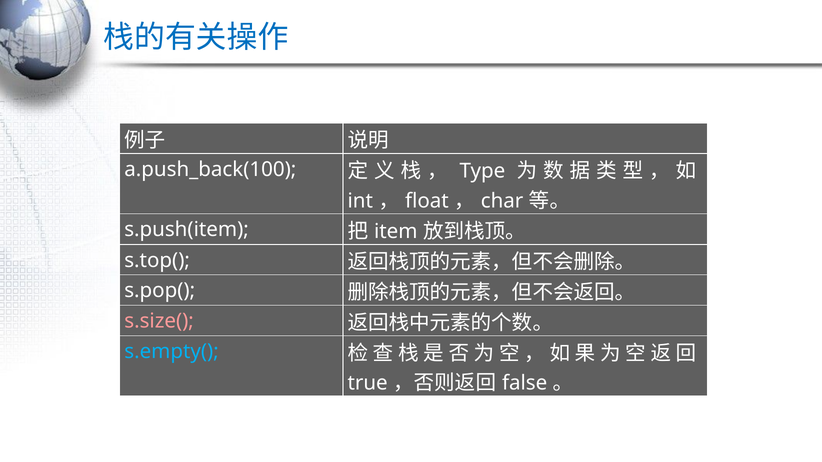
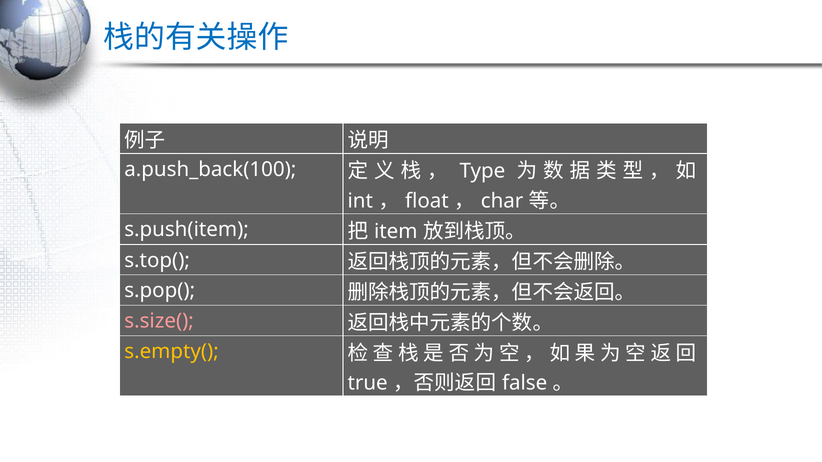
s.empty( colour: light blue -> yellow
